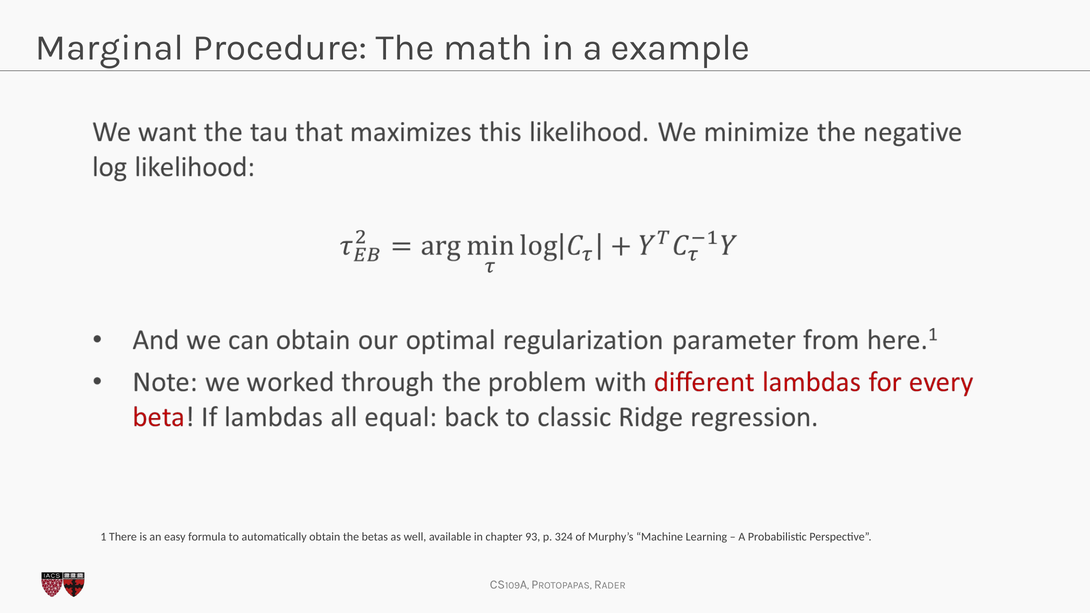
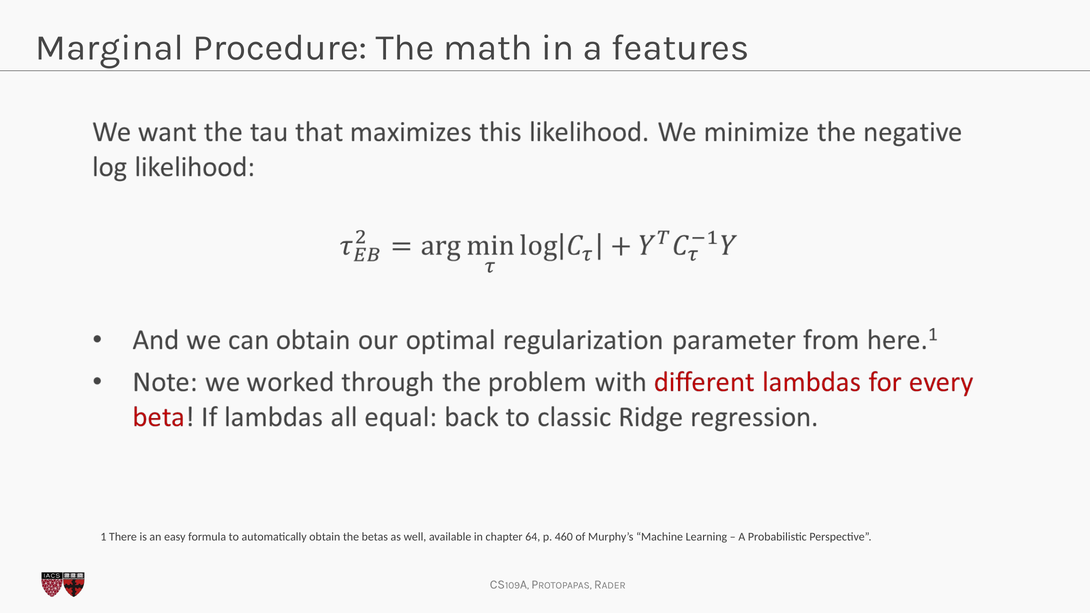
example: example -> features
93: 93 -> 64
324: 324 -> 460
